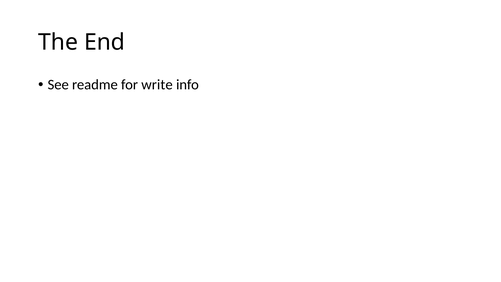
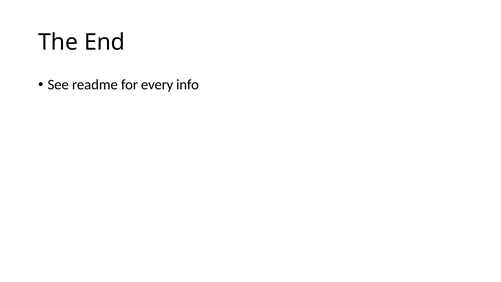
write: write -> every
